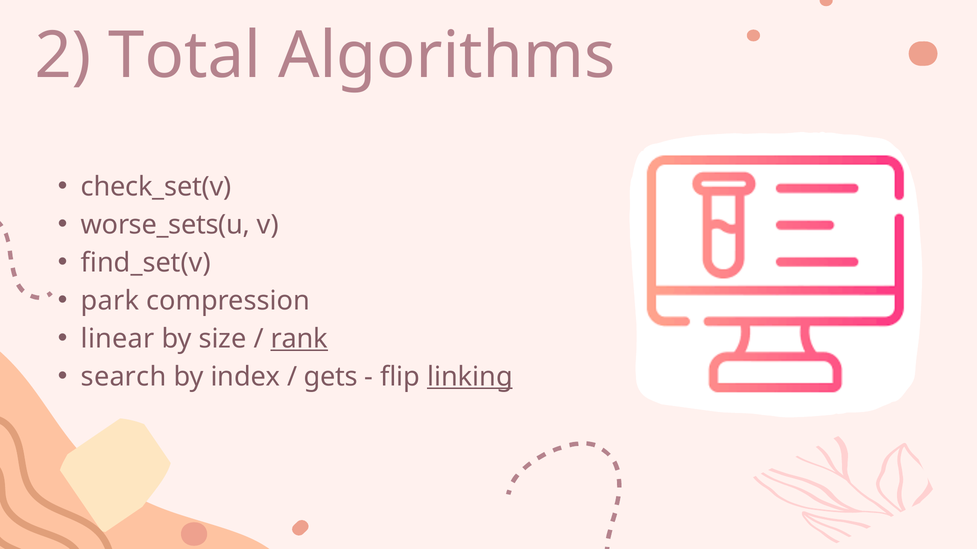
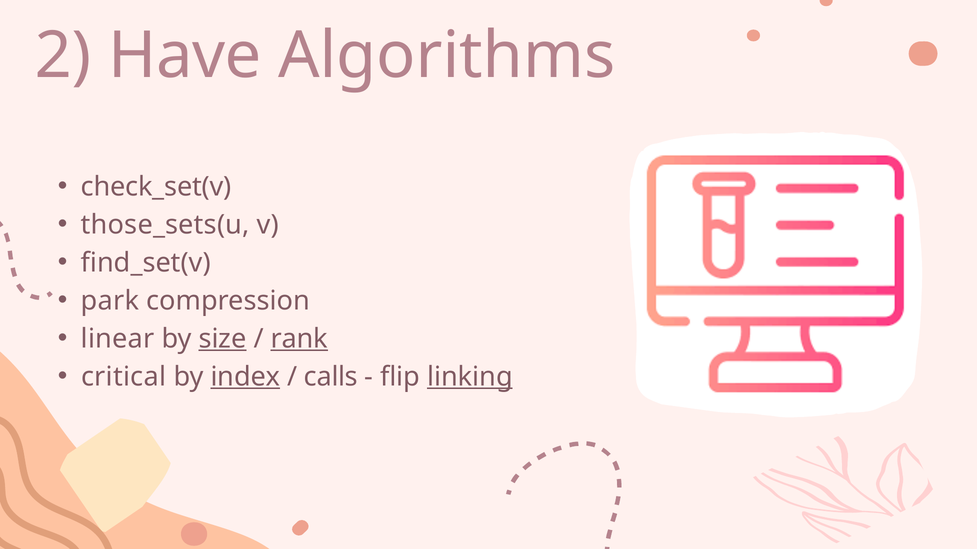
Total: Total -> Have
worse_sets(u: worse_sets(u -> those_sets(u
size underline: none -> present
search: search -> critical
index underline: none -> present
gets: gets -> calls
